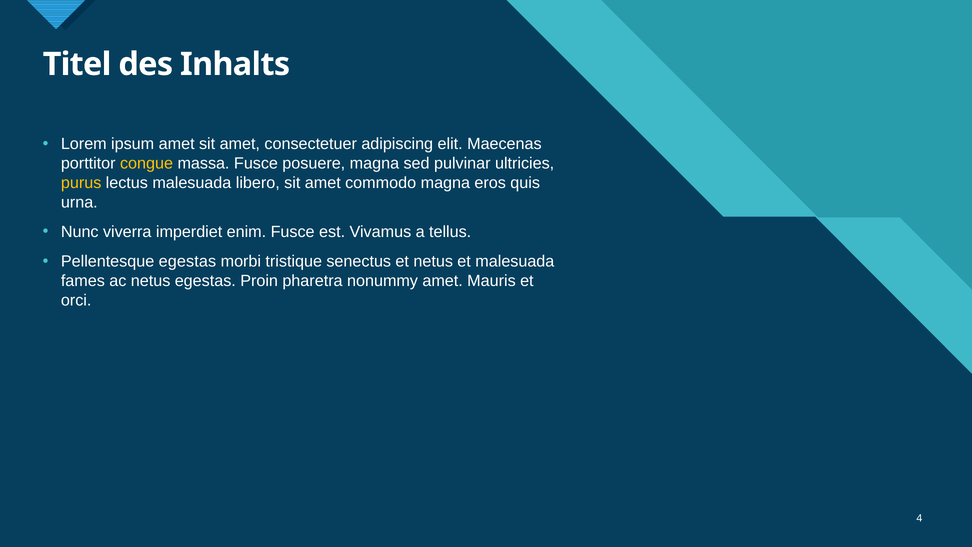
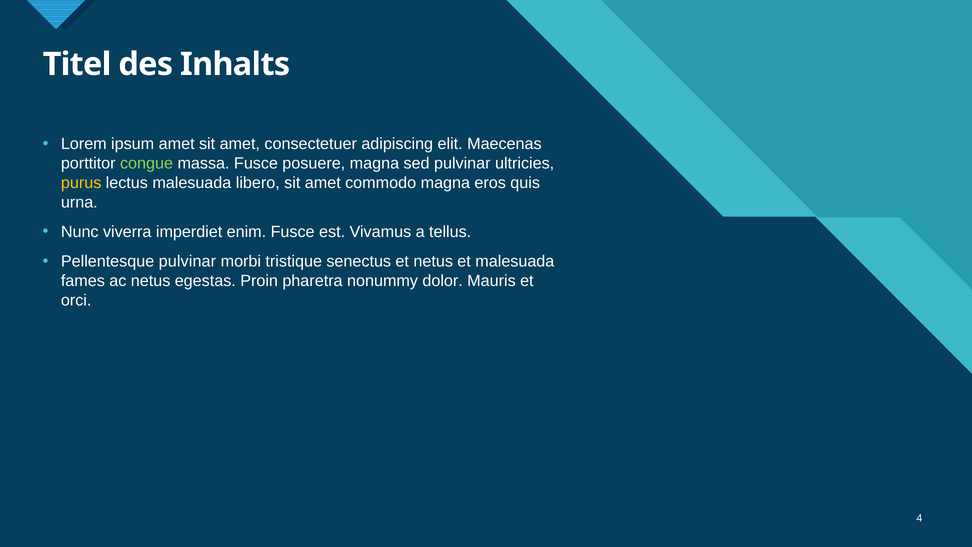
congue colour: yellow -> light green
Pellentesque egestas: egestas -> pulvinar
nonummy amet: amet -> dolor
